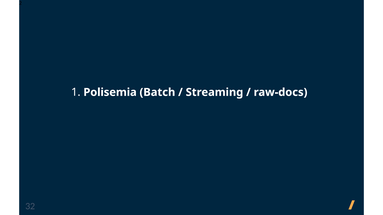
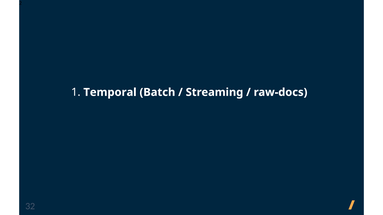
Polisemia: Polisemia -> Temporal
